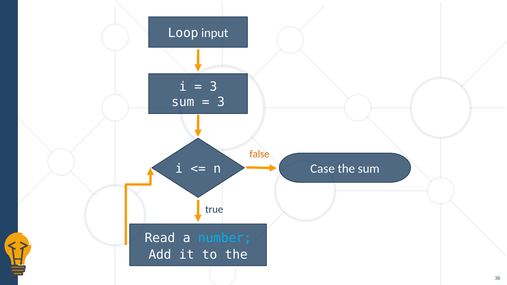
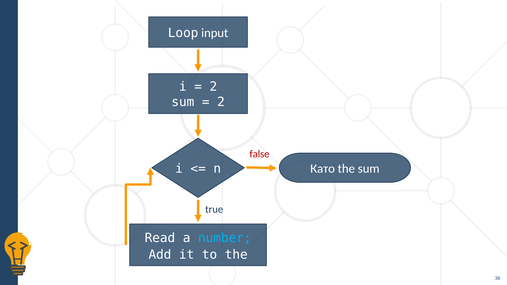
3 at (213, 87): 3 -> 2
3 at (221, 102): 3 -> 2
false colour: orange -> red
Case: Case -> Като
